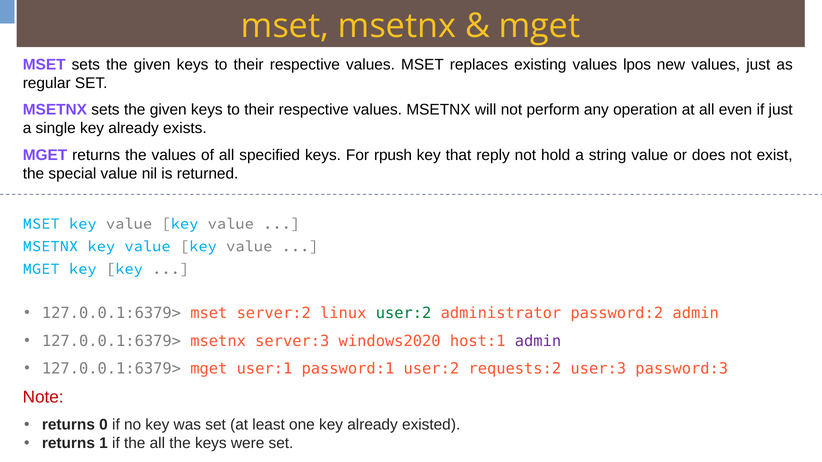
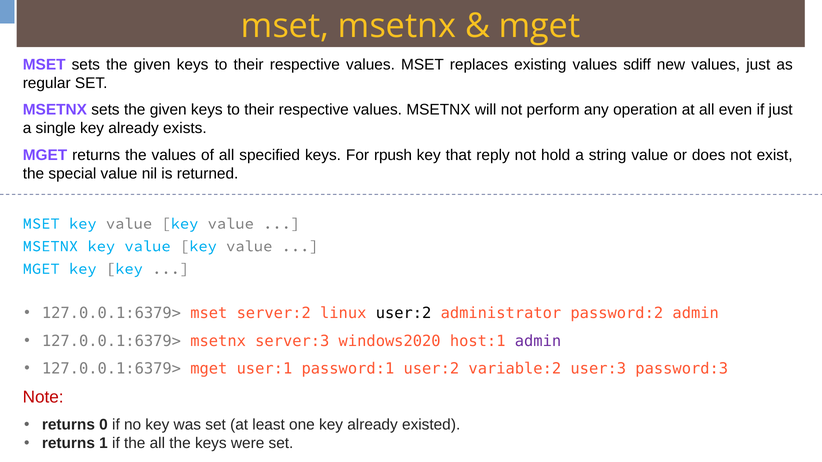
lpos: lpos -> sdiff
user:2 at (404, 313) colour: green -> black
requests:2: requests:2 -> variable:2
